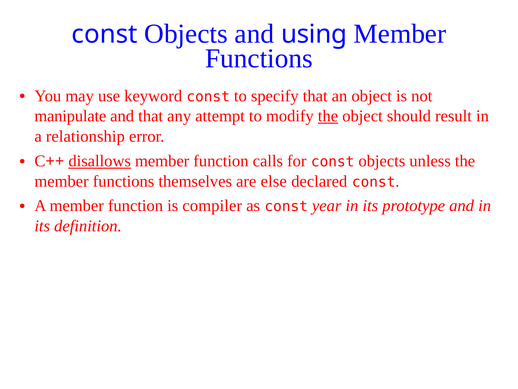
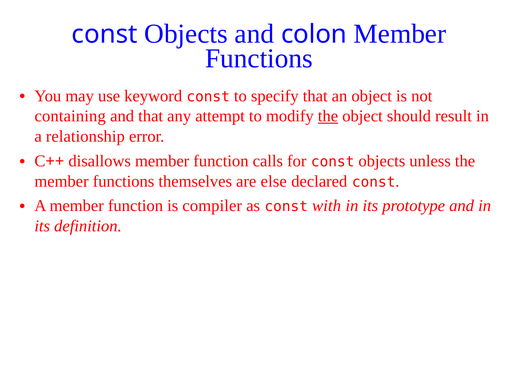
using: using -> colon
manipulate: manipulate -> containing
disallows underline: present -> none
year: year -> with
